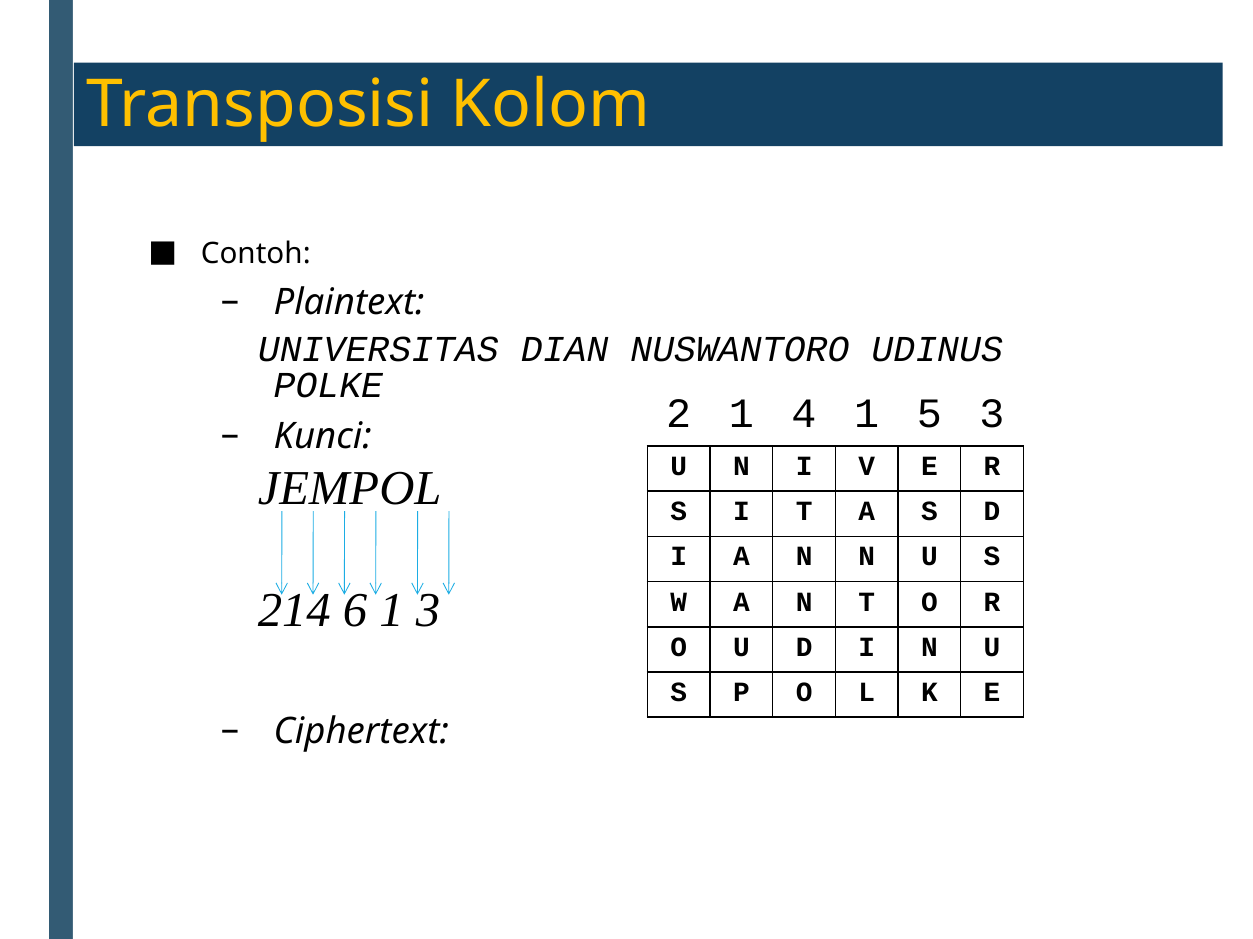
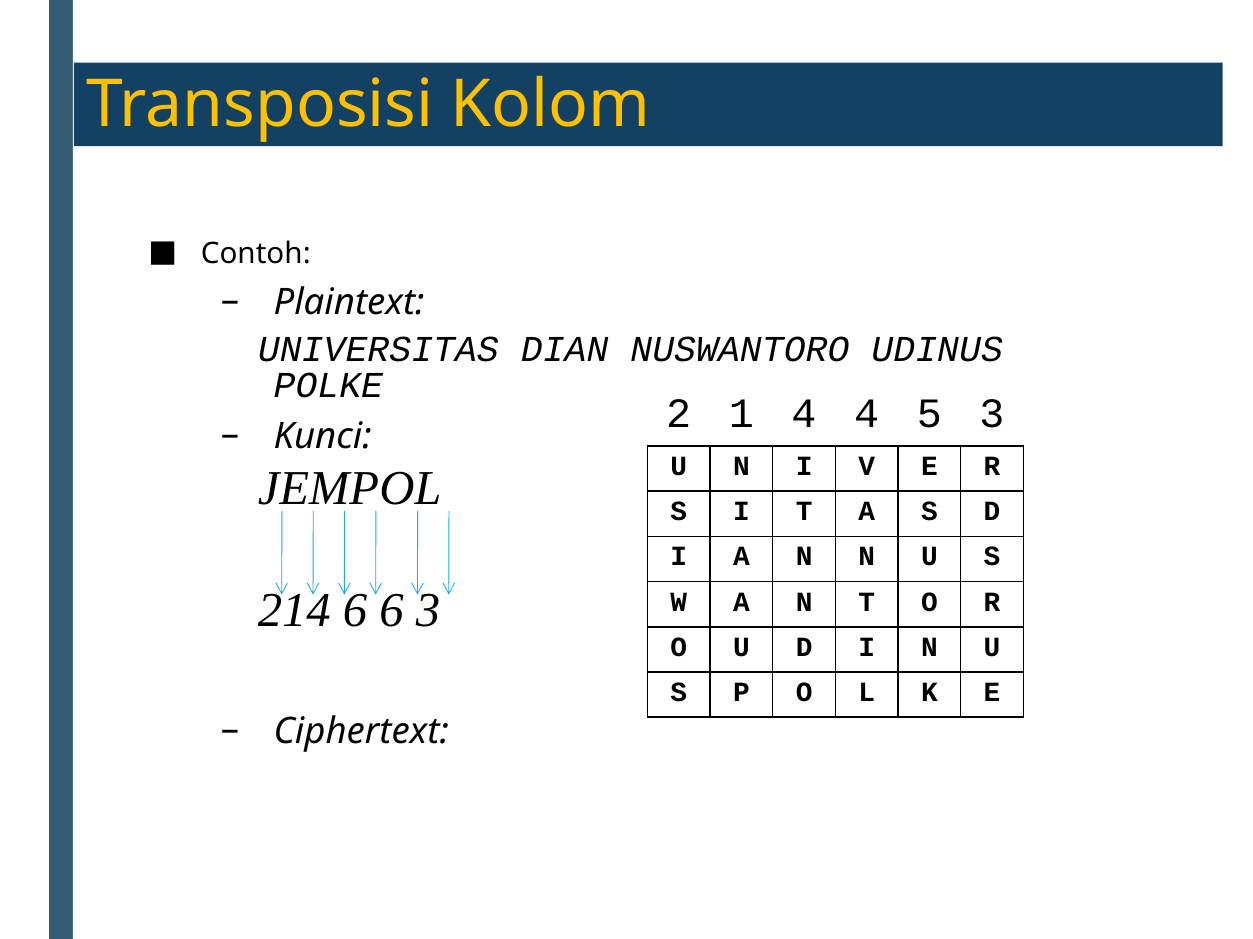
4 1: 1 -> 4
6 1: 1 -> 6
